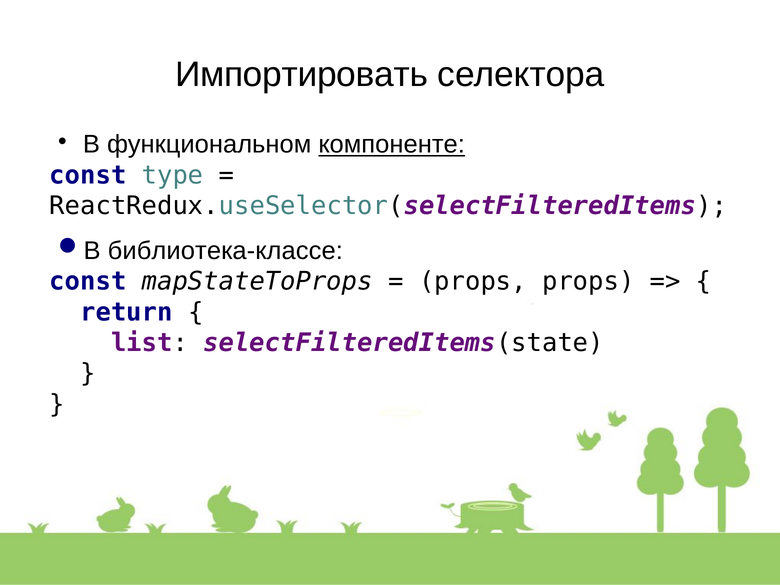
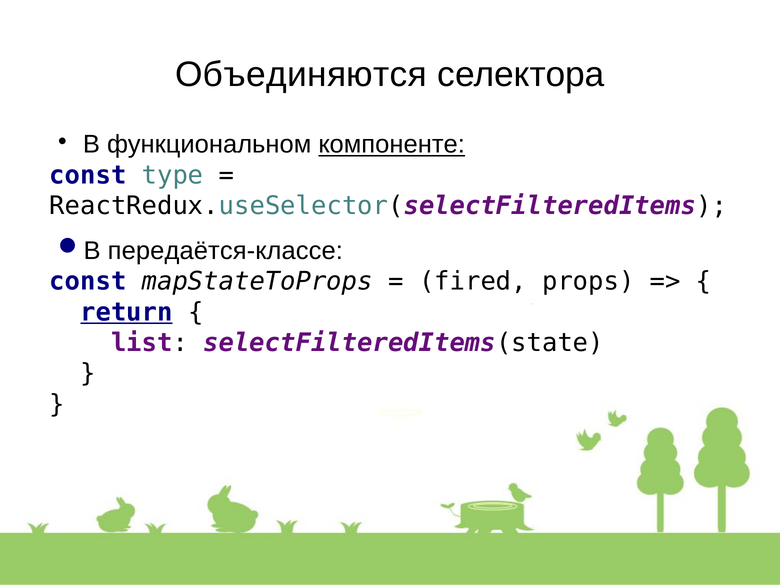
Импортировать: Импортировать -> Объединяются
библиотека-классе: библиотека-классе -> передаётся-классе
props at (473, 281): props -> fired
return underline: none -> present
